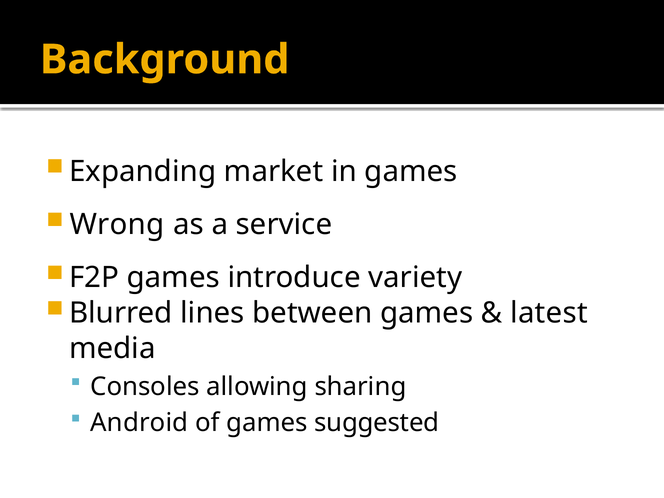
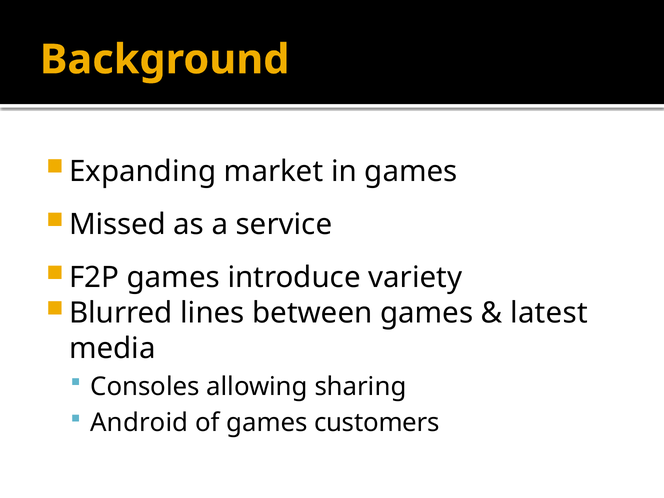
Wrong: Wrong -> Missed
suggested: suggested -> customers
